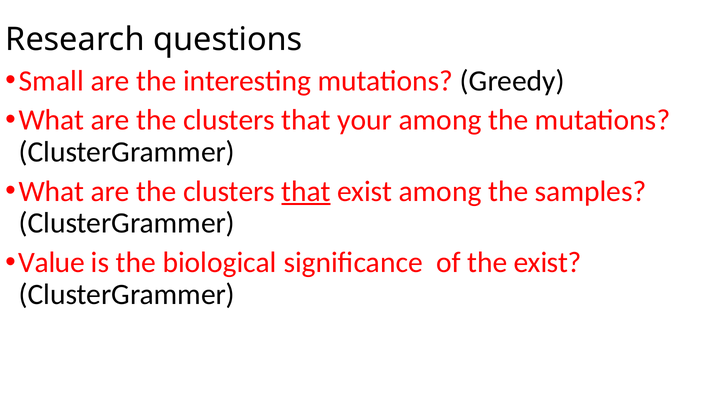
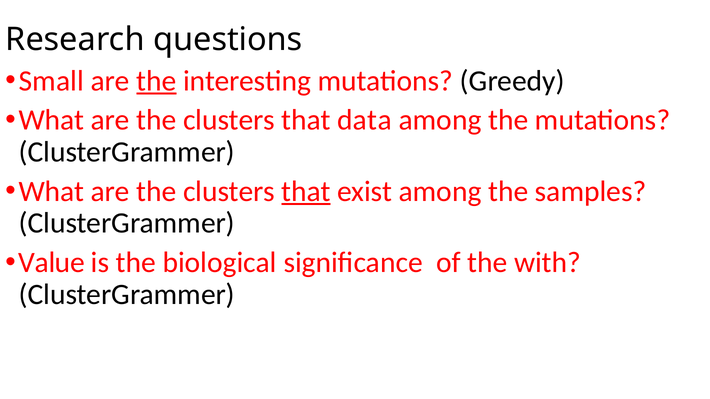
the at (156, 81) underline: none -> present
your: your -> data
the exist: exist -> with
